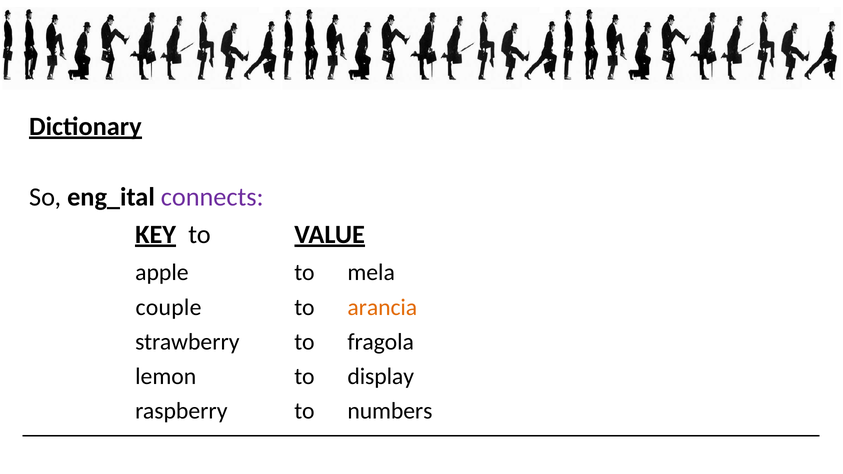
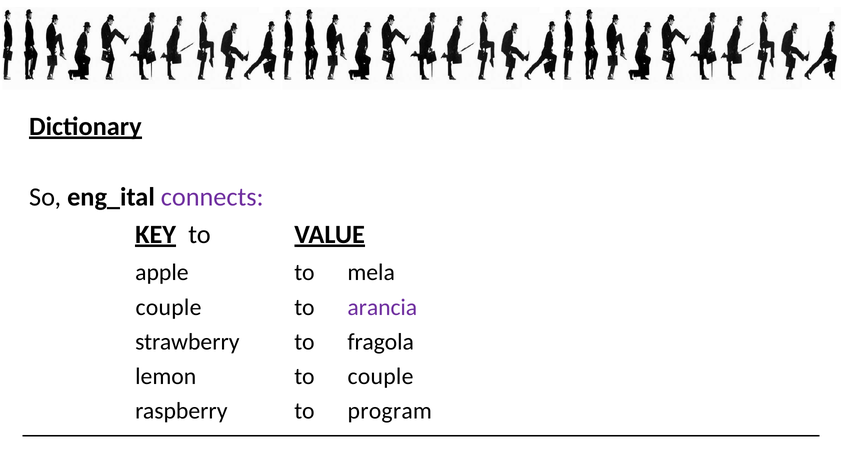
arancia colour: orange -> purple
to display: display -> couple
numbers: numbers -> program
